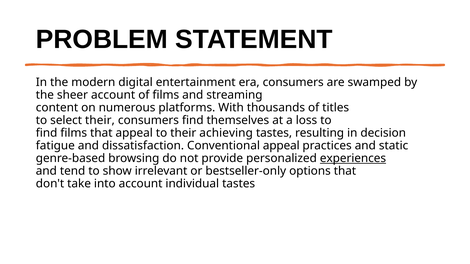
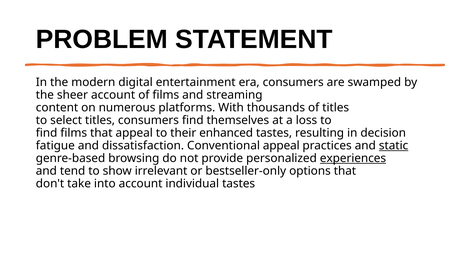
select their: their -> titles
achieving: achieving -> enhanced
static underline: none -> present
